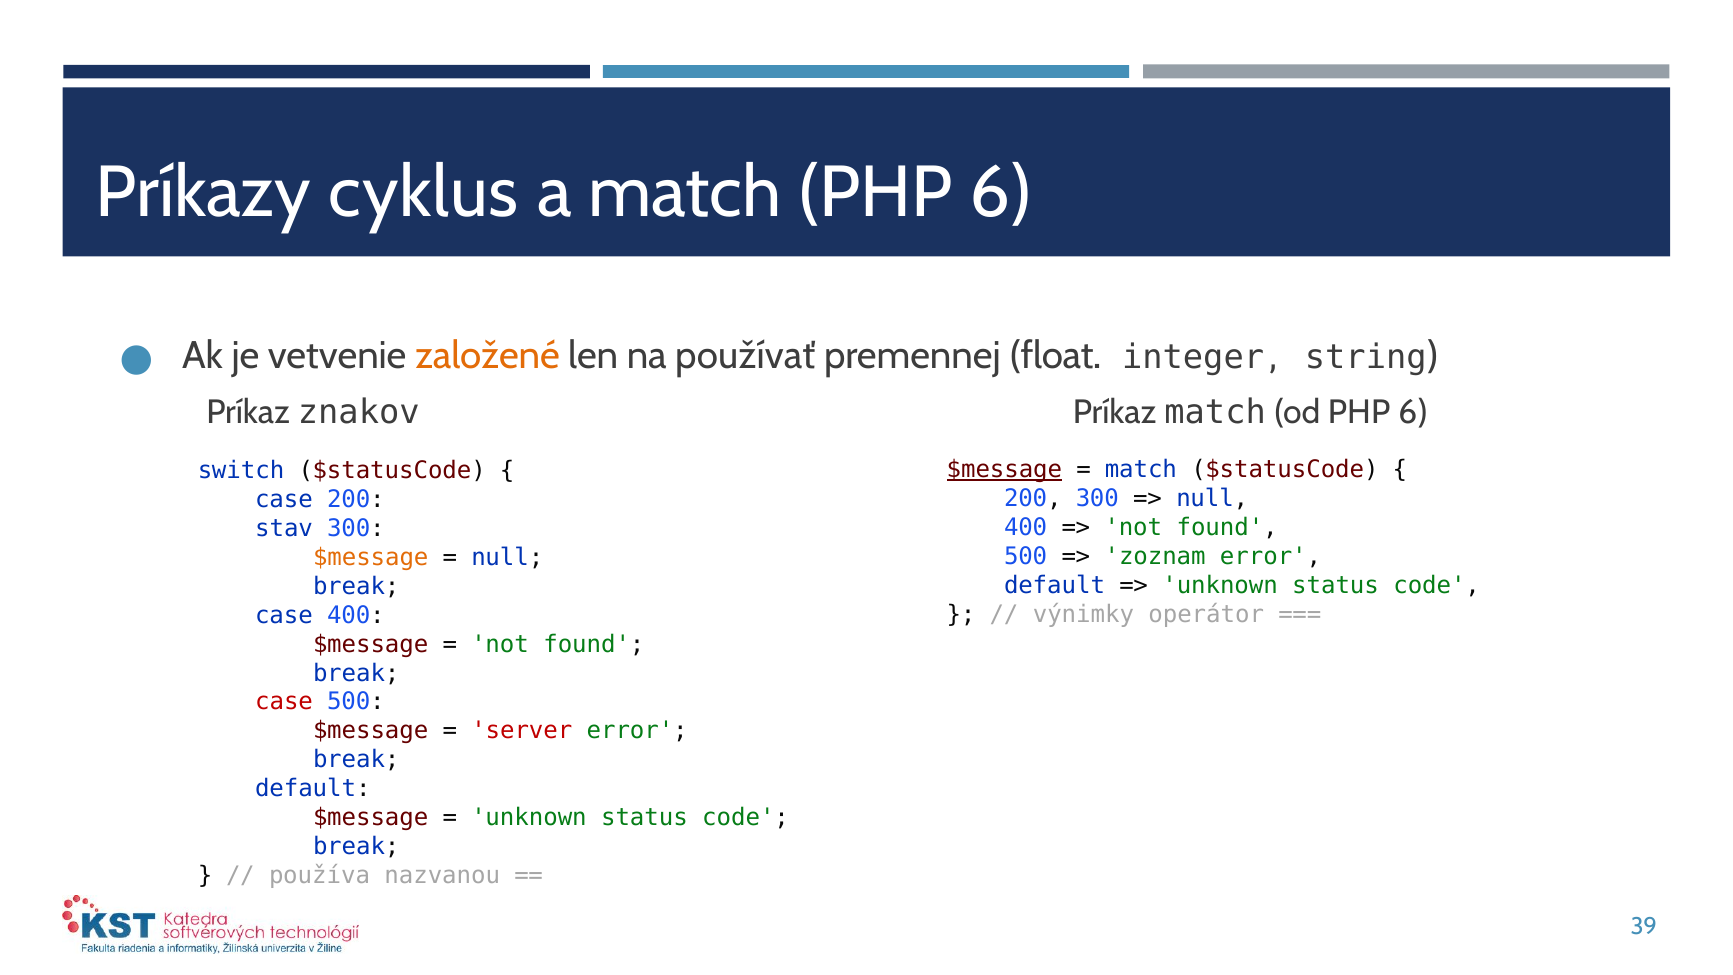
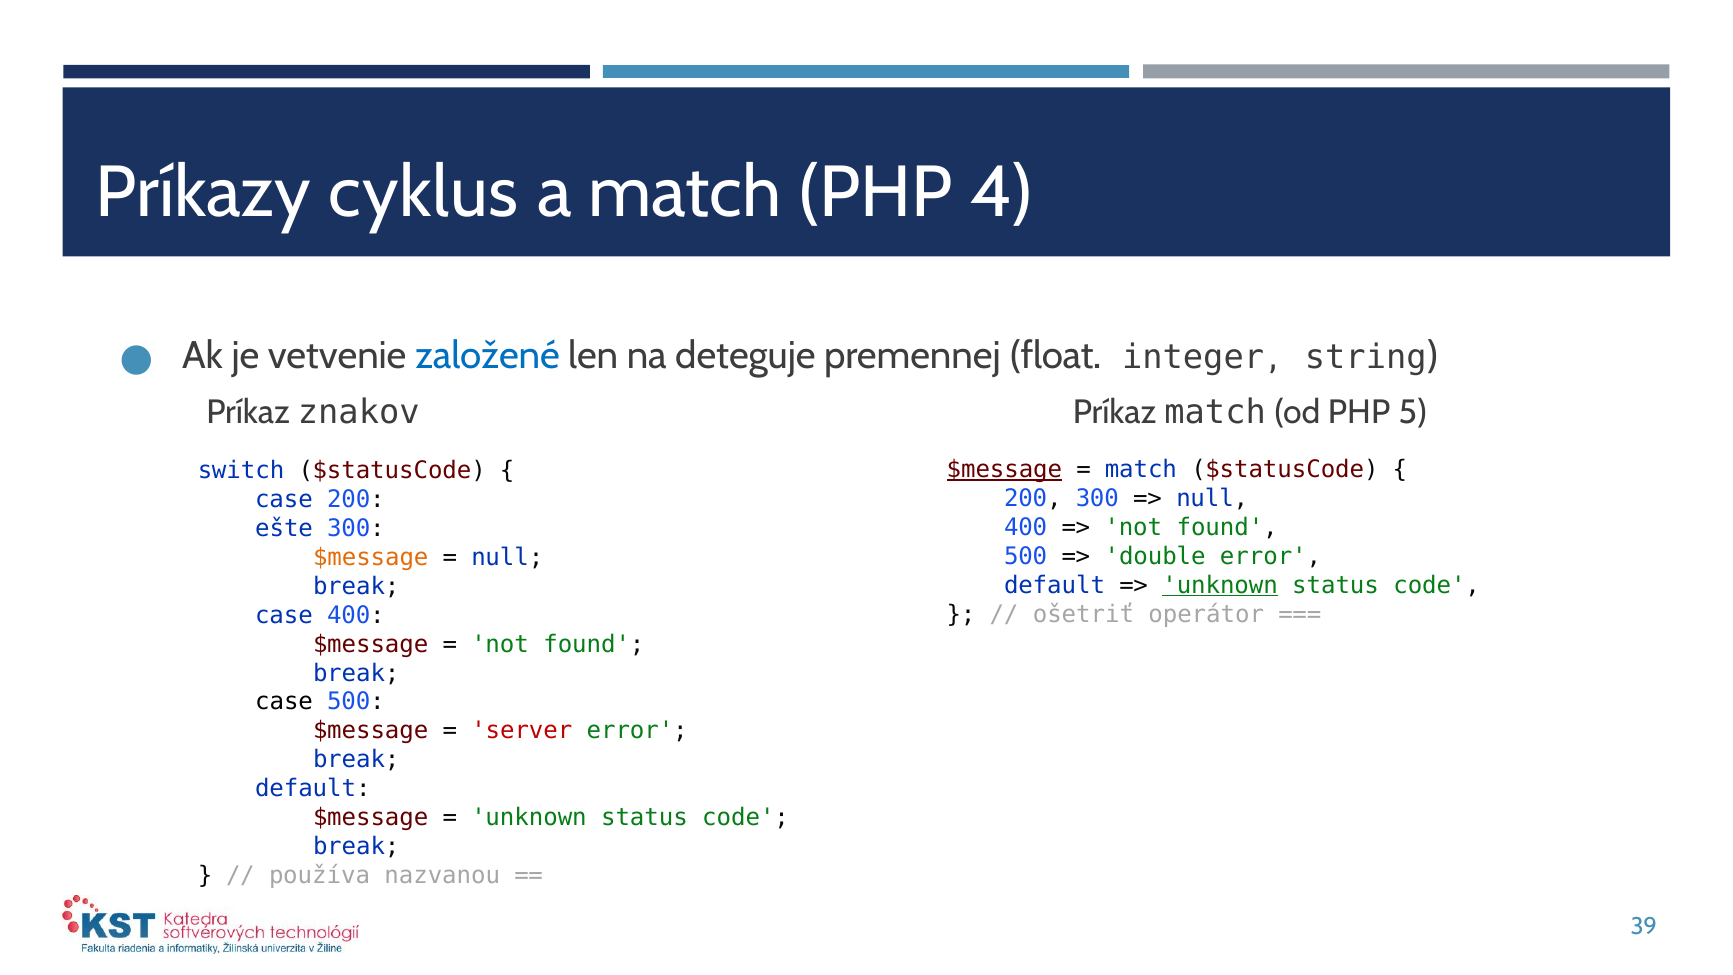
match PHP 6: 6 -> 4
založené colour: orange -> blue
používať: používať -> deteguje
od PHP 6: 6 -> 5
stav: stav -> ešte
zoznam: zoznam -> double
unknown at (1220, 585) underline: none -> present
výnimky: výnimky -> ošetriť
case at (284, 702) colour: red -> black
